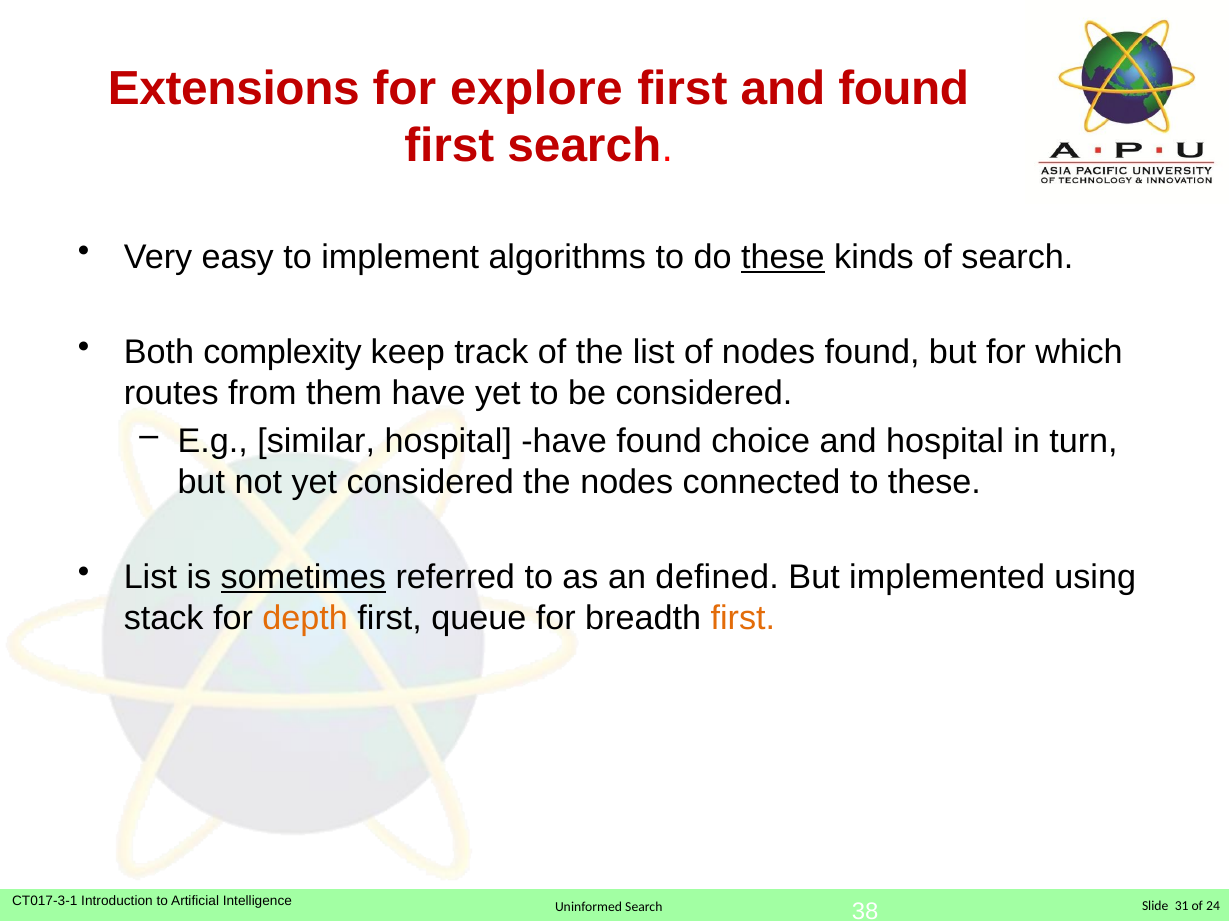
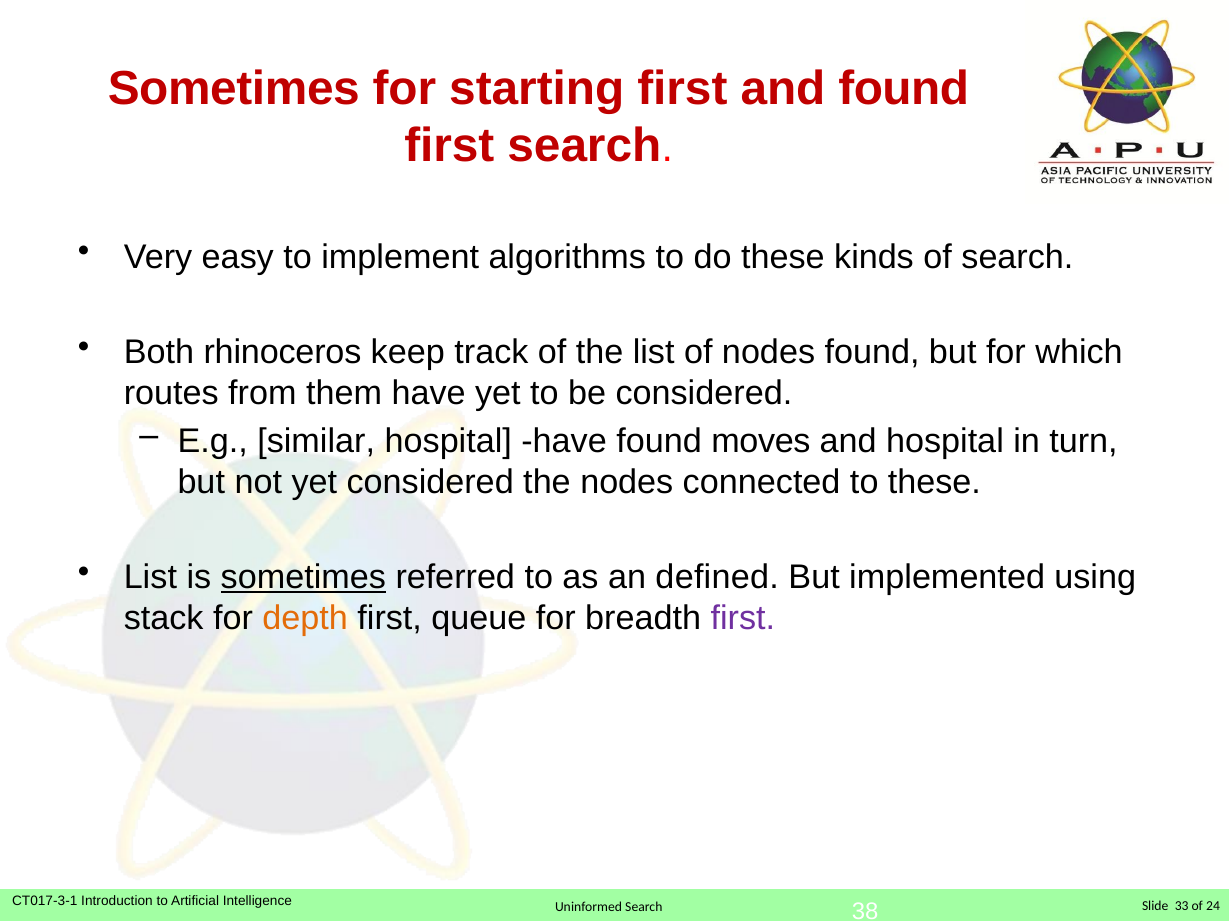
Extensions at (234, 88): Extensions -> Sometimes
explore: explore -> starting
these at (783, 257) underline: present -> none
complexity: complexity -> rhinoceros
choice: choice -> moves
first at (743, 619) colour: orange -> purple
31: 31 -> 33
